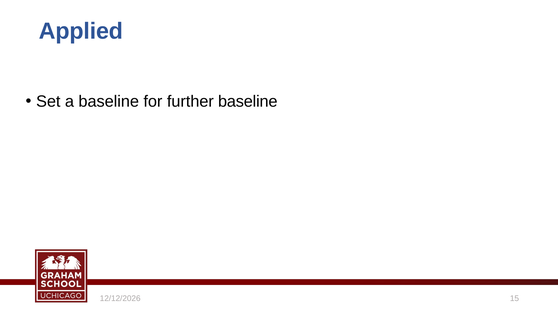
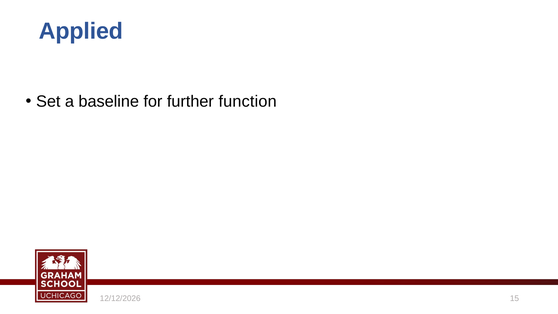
further baseline: baseline -> function
